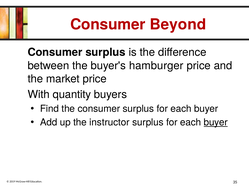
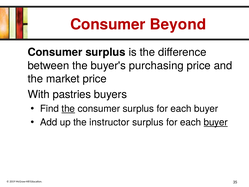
hamburger: hamburger -> purchasing
quantity: quantity -> pastries
the at (68, 109) underline: none -> present
